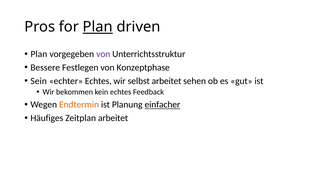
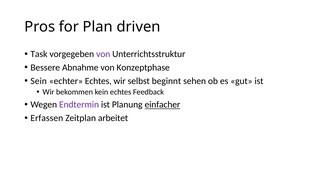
Plan at (98, 27) underline: present -> none
Plan at (39, 54): Plan -> Task
Festlegen: Festlegen -> Abnahme
selbst arbeitet: arbeitet -> beginnt
Endtermin colour: orange -> purple
Häufiges: Häufiges -> Erfassen
